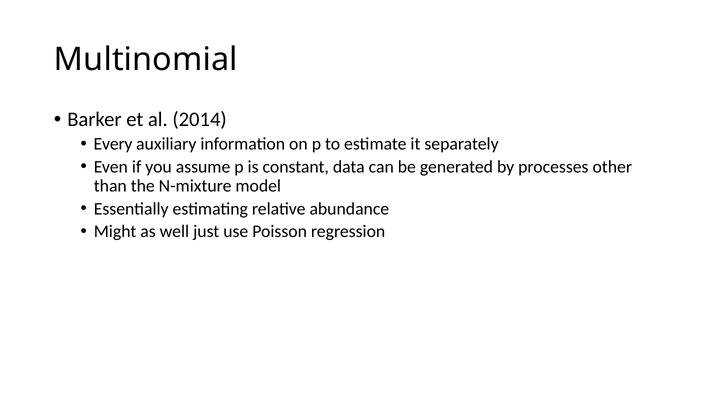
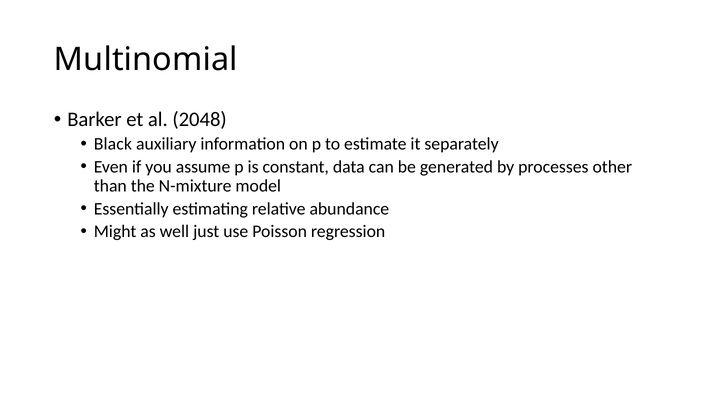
2014: 2014 -> 2048
Every: Every -> Black
